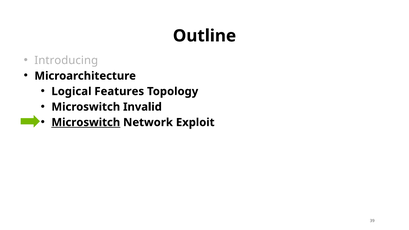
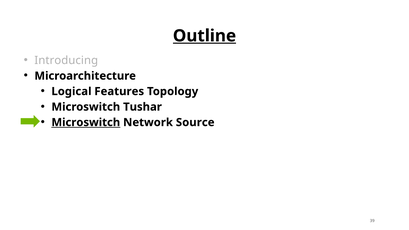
Outline underline: none -> present
Invalid: Invalid -> Tushar
Exploit: Exploit -> Source
